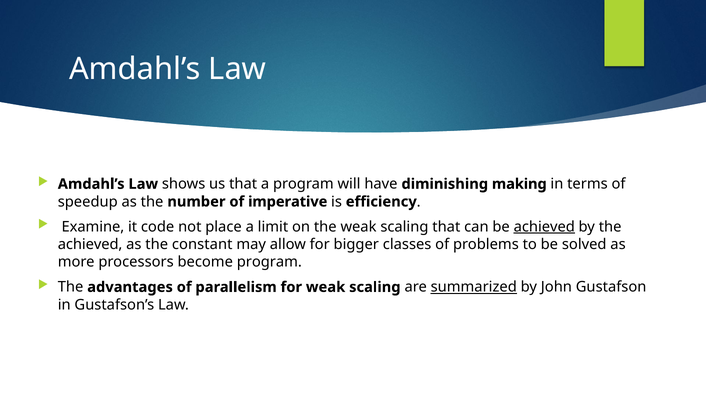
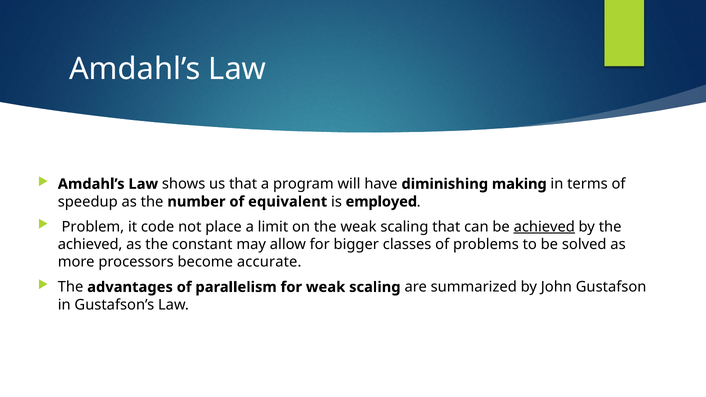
imperative: imperative -> equivalent
efficiency: efficiency -> employed
Examine: Examine -> Problem
become program: program -> accurate
summarized underline: present -> none
